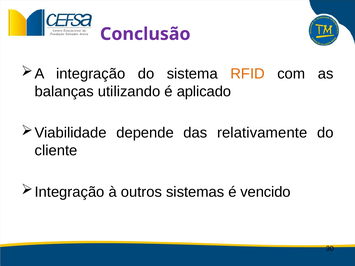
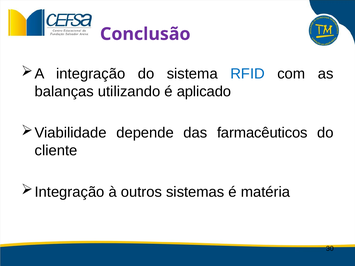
RFID colour: orange -> blue
relativamente: relativamente -> farmacêuticos
vencido: vencido -> matéria
